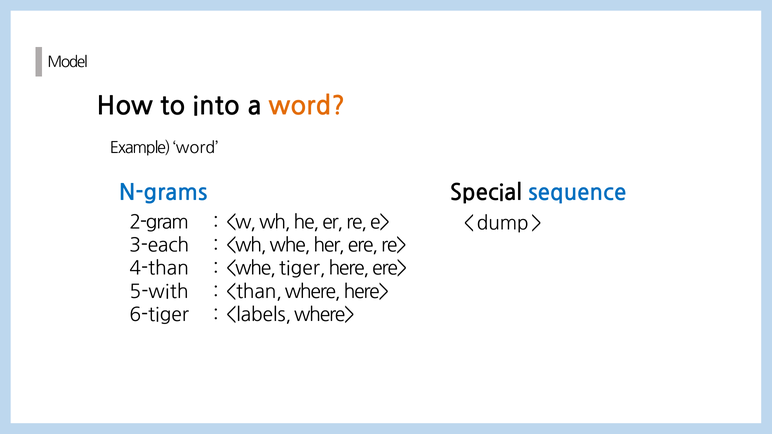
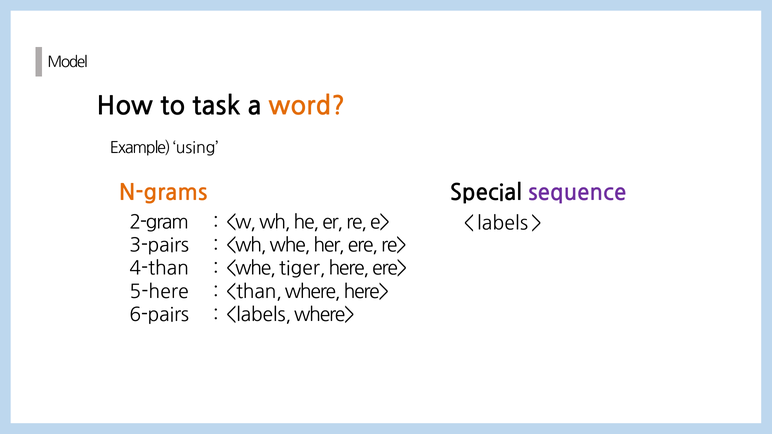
into: into -> task
Example word: word -> using
N-grams colour: blue -> orange
sequence colour: blue -> purple
dump: dump -> labels
3-each: 3-each -> 3-pairs
5-with: 5-with -> 5-here
6-tiger: 6-tiger -> 6-pairs
